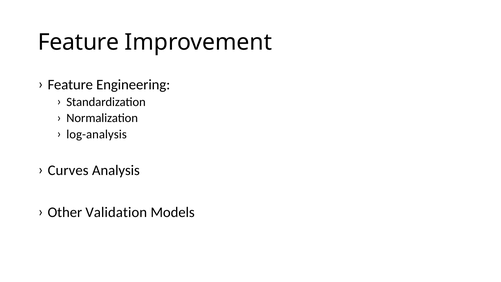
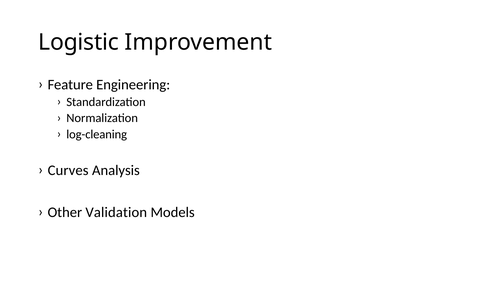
Feature at (79, 42): Feature -> Logistic
log-analysis: log-analysis -> log-cleaning
